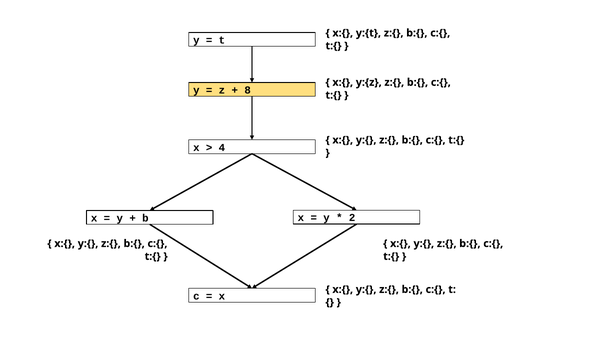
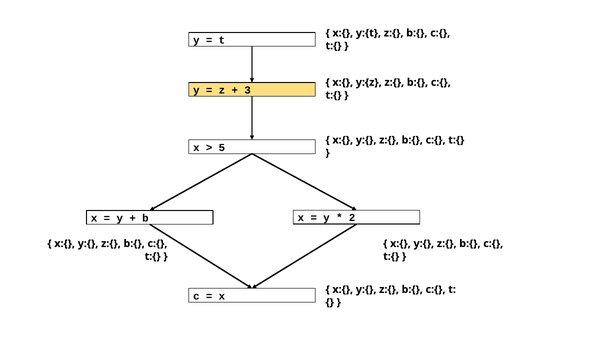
8: 8 -> 3
4: 4 -> 5
